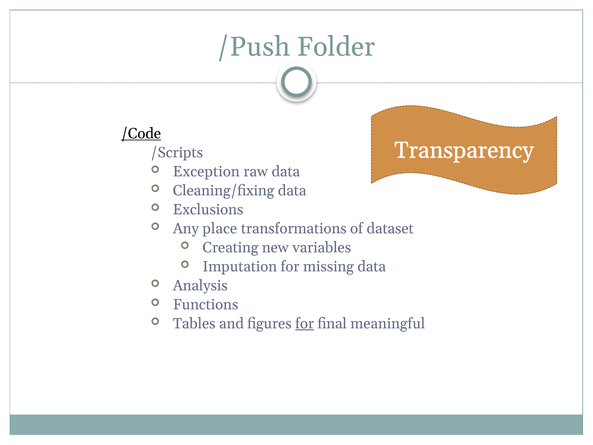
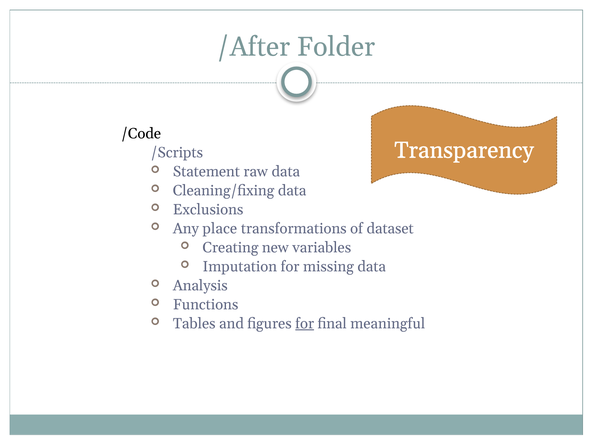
/Push: /Push -> /After
/Code underline: present -> none
Exception: Exception -> Statement
